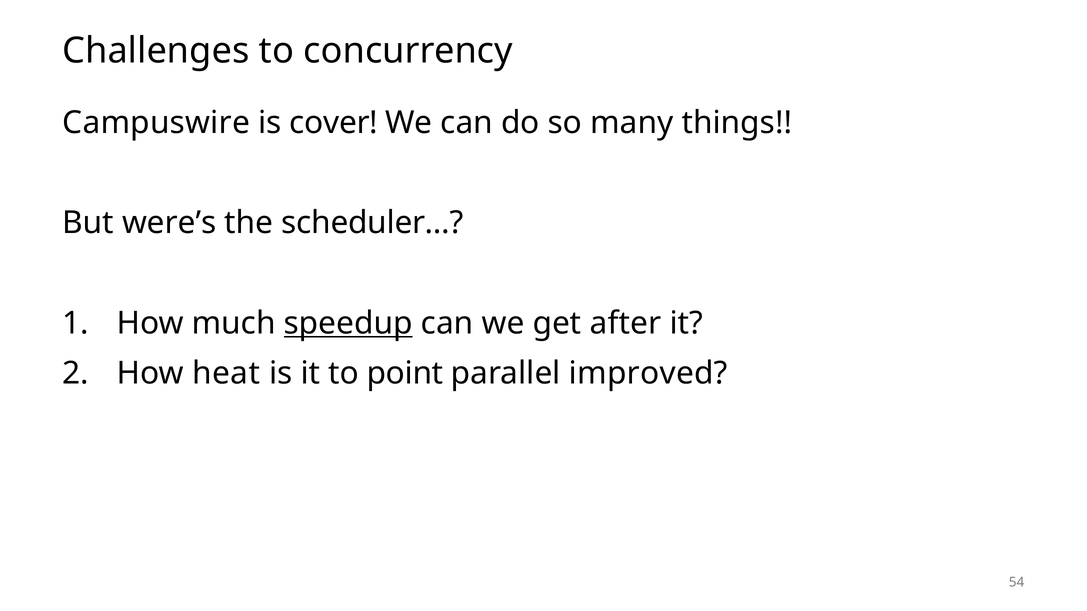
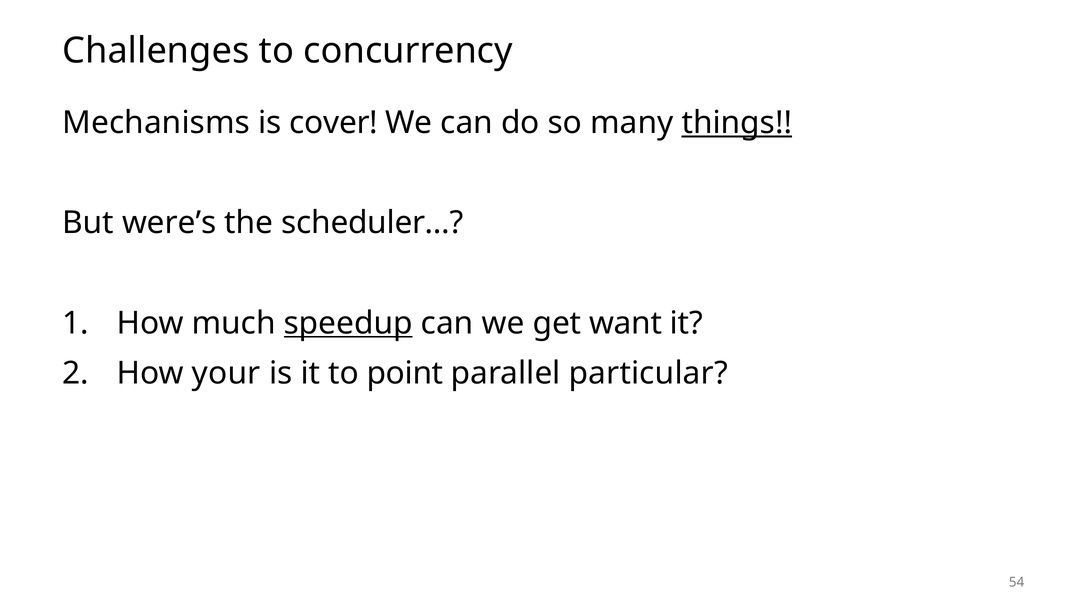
Campuswire: Campuswire -> Mechanisms
things underline: none -> present
after: after -> want
heat: heat -> your
improved: improved -> particular
